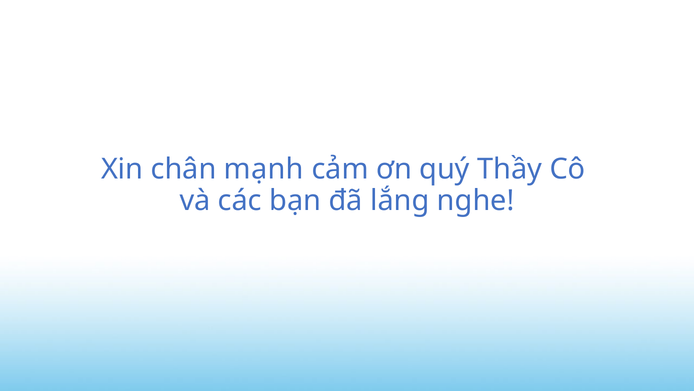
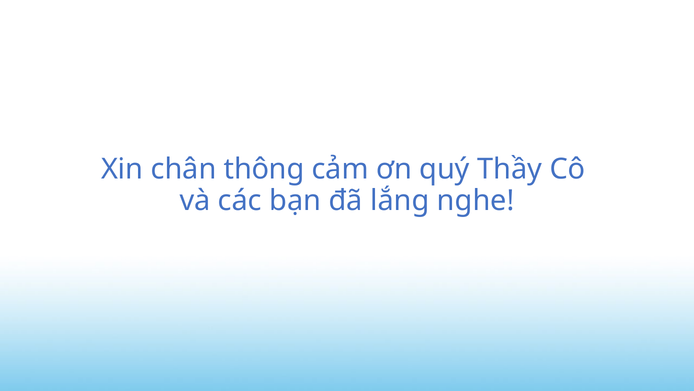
mạnh: mạnh -> thông
